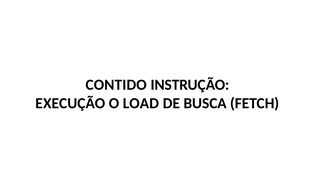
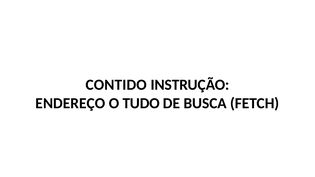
EXECUÇÃO: EXECUÇÃO -> ENDEREÇO
LOAD: LOAD -> TUDO
